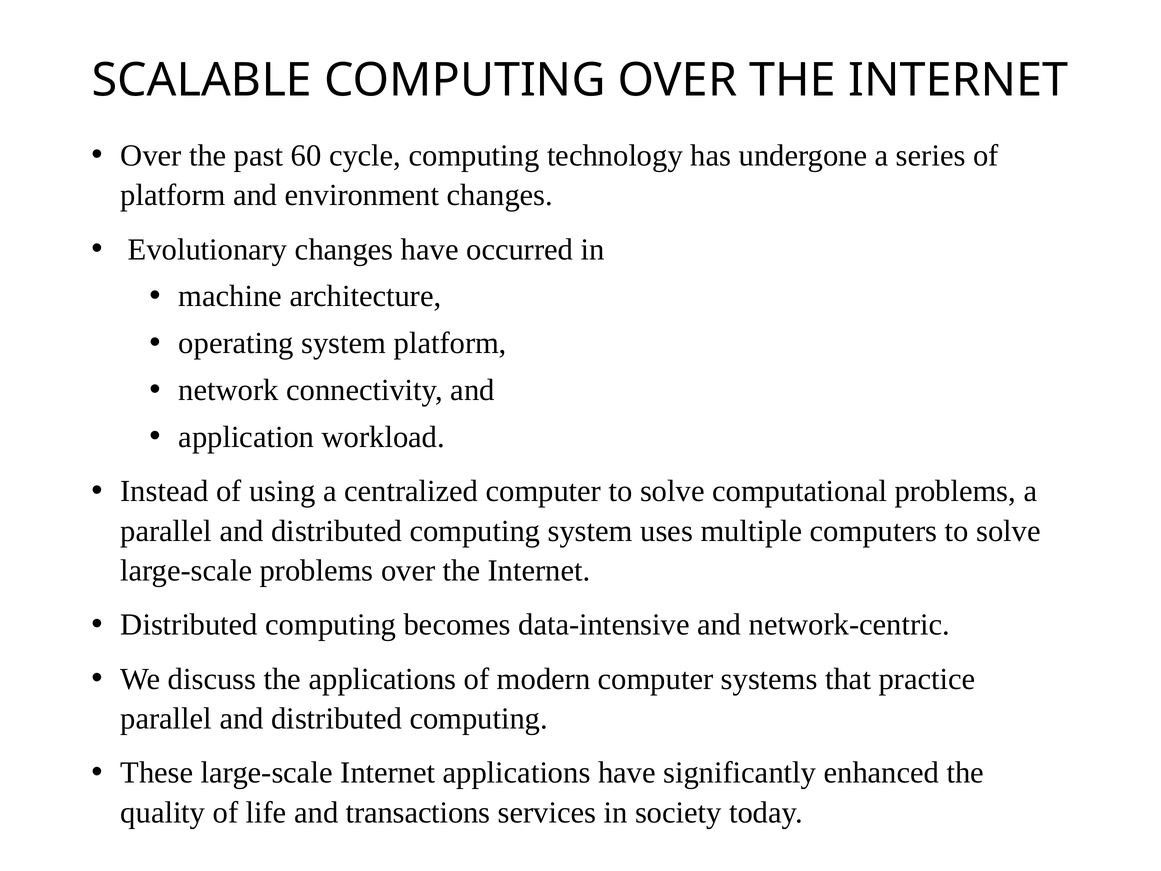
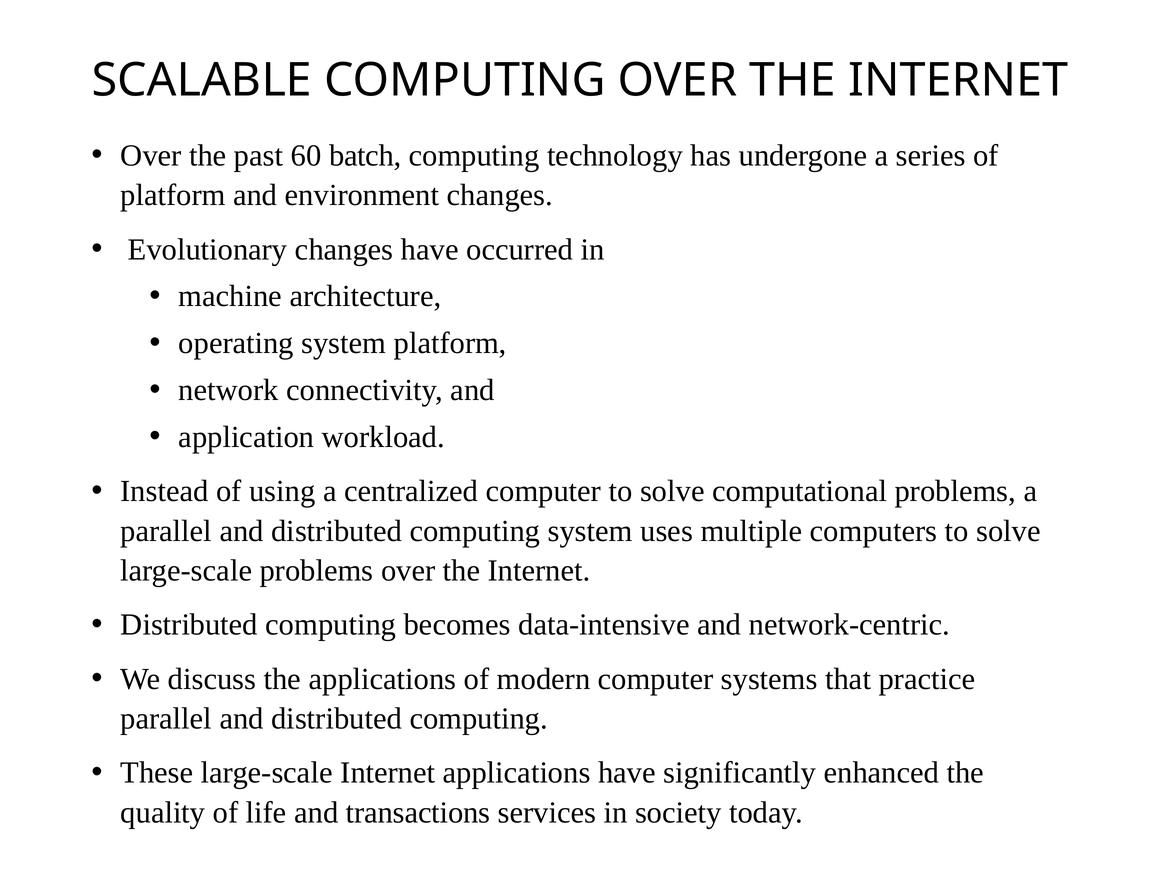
cycle: cycle -> batch
